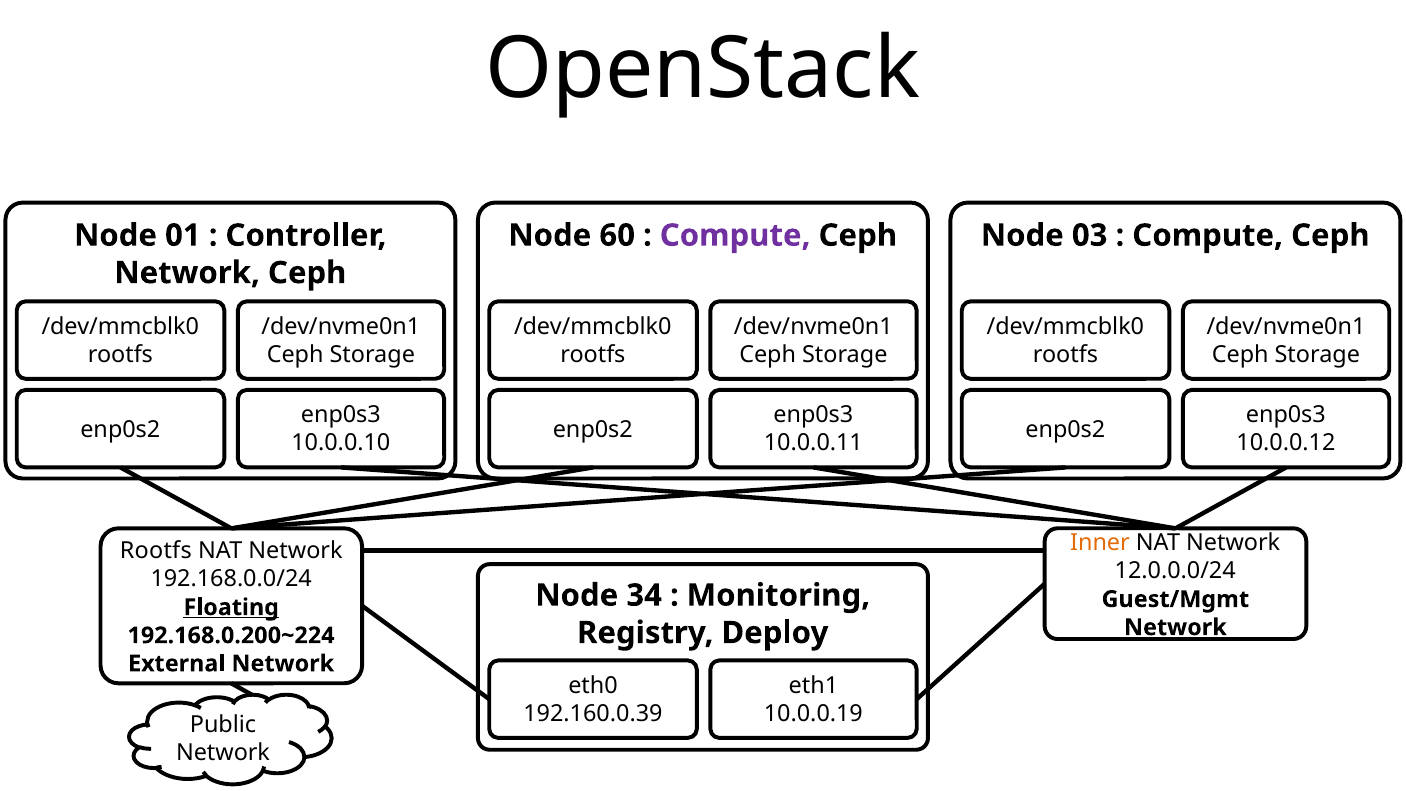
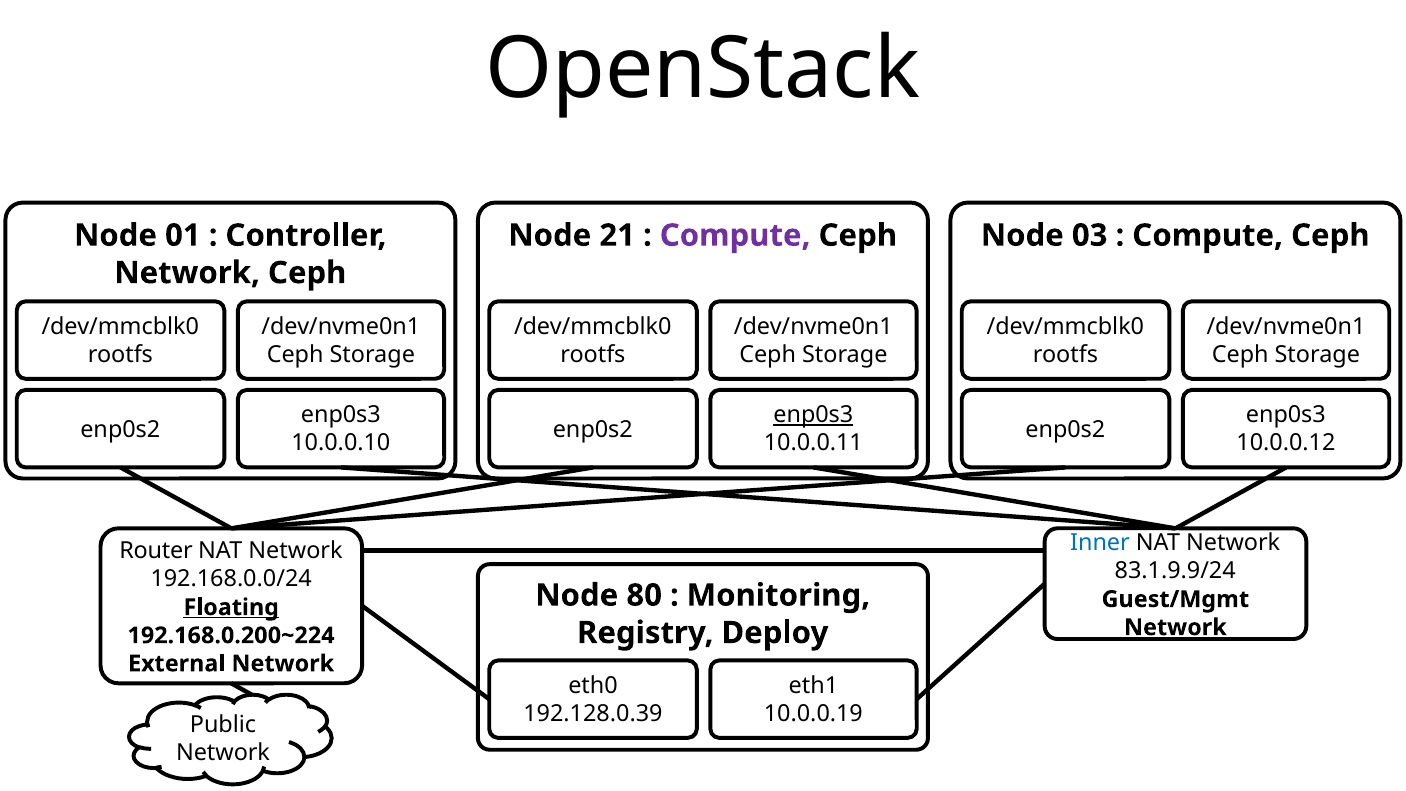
60: 60 -> 21
enp0s3 at (813, 415) underline: none -> present
Inner colour: orange -> blue
Rootfs at (156, 551): Rootfs -> Router
12.0.0.0/24: 12.0.0.0/24 -> 83.1.9.9/24
34: 34 -> 80
192.160.0.39: 192.160.0.39 -> 192.128.0.39
